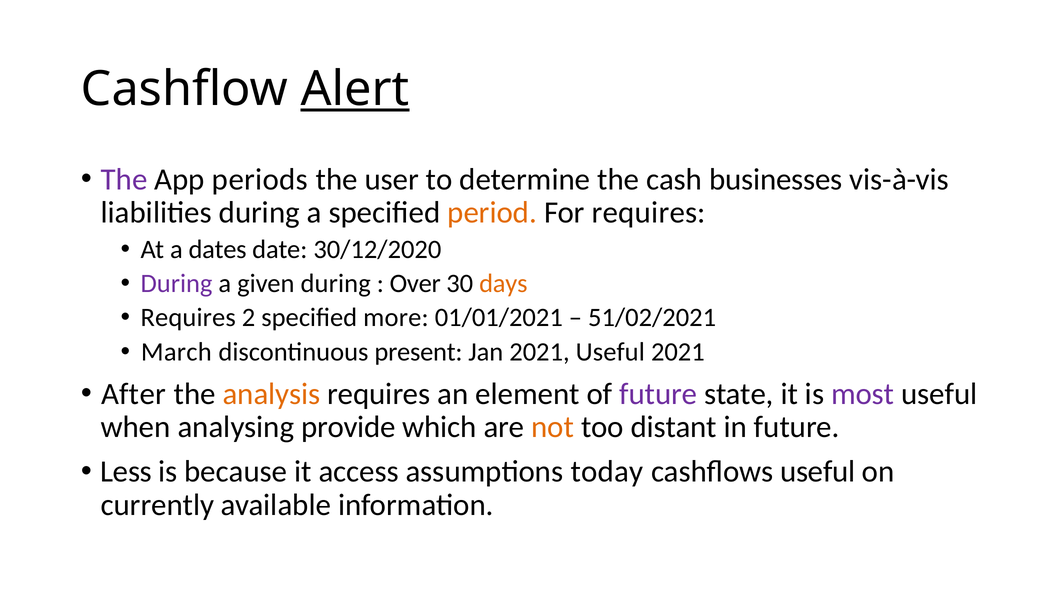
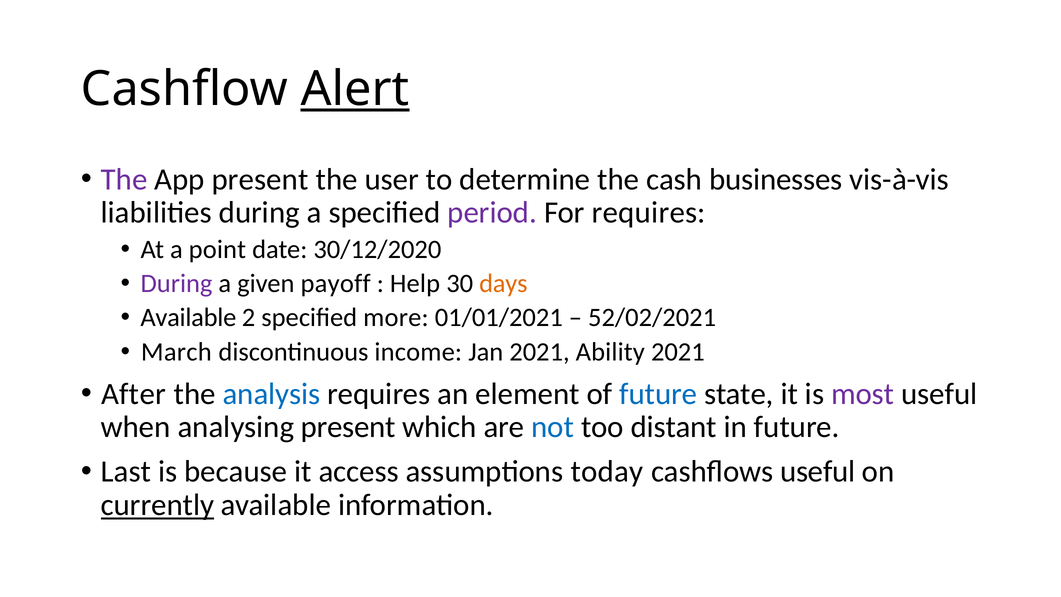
App periods: periods -> present
period colour: orange -> purple
dates: dates -> point
given during: during -> payoff
Over: Over -> Help
Requires at (188, 318): Requires -> Available
51/02/2021: 51/02/2021 -> 52/02/2021
present: present -> income
2021 Useful: Useful -> Ability
analysis colour: orange -> blue
future at (658, 394) colour: purple -> blue
analysing provide: provide -> present
not colour: orange -> blue
Less: Less -> Last
currently underline: none -> present
